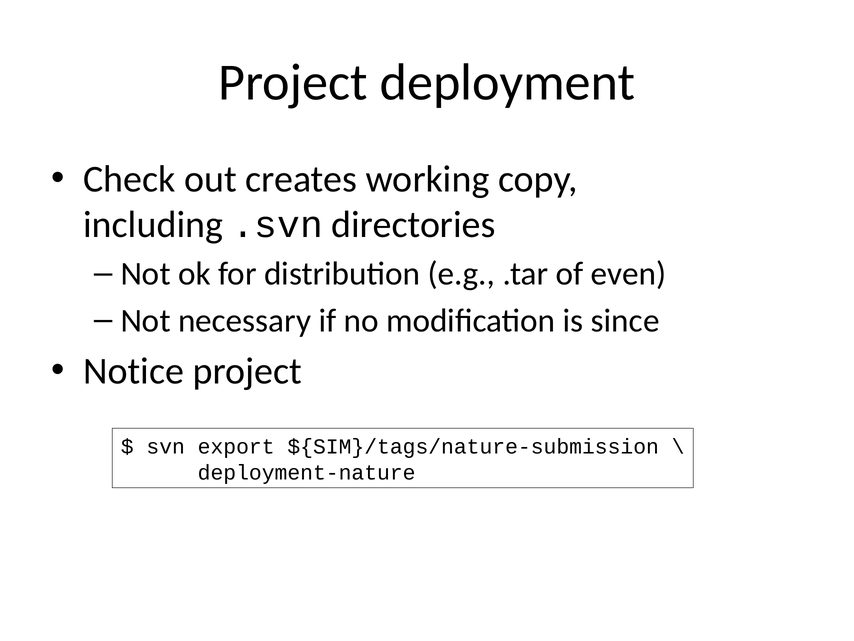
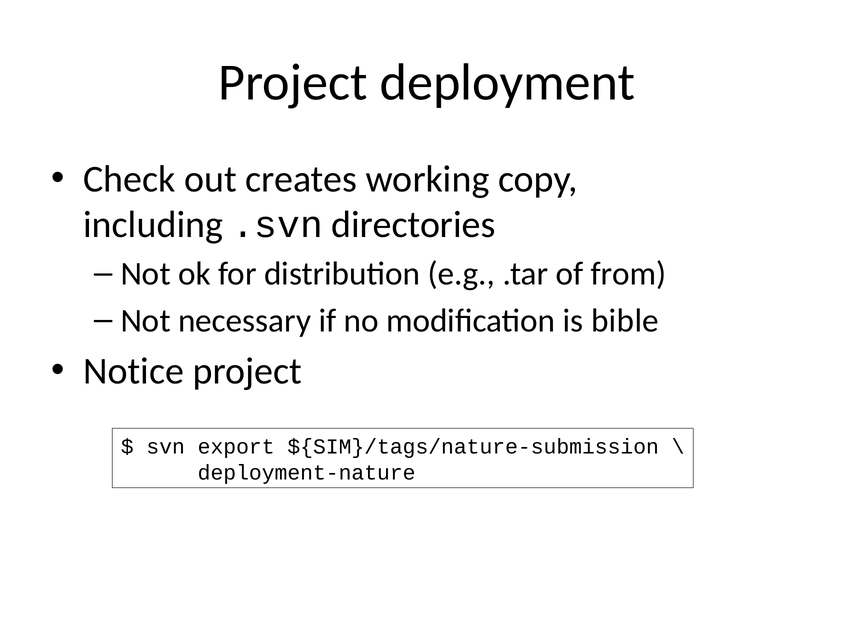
even: even -> from
since: since -> bible
